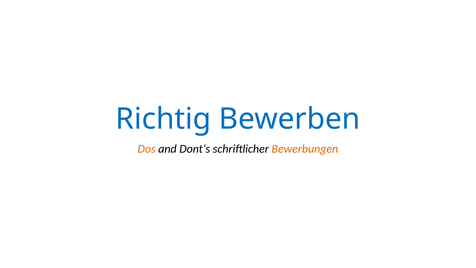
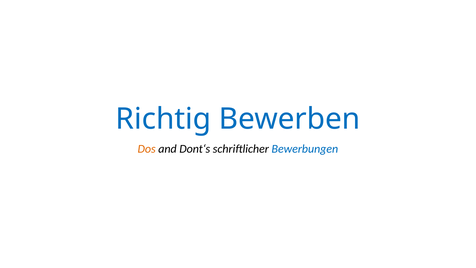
Bewerbungen colour: orange -> blue
